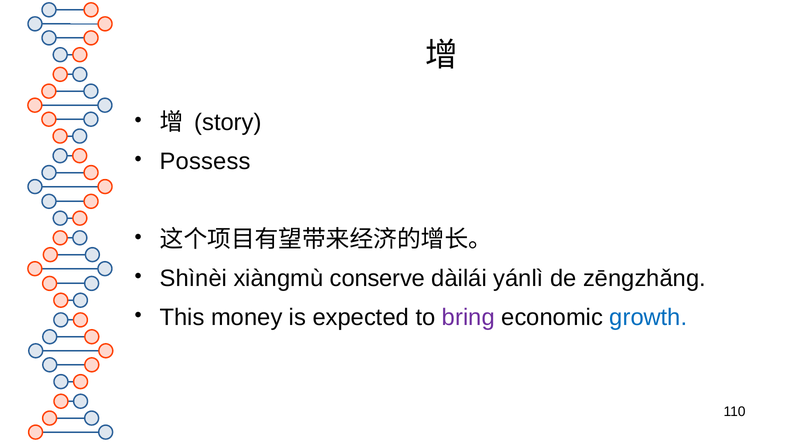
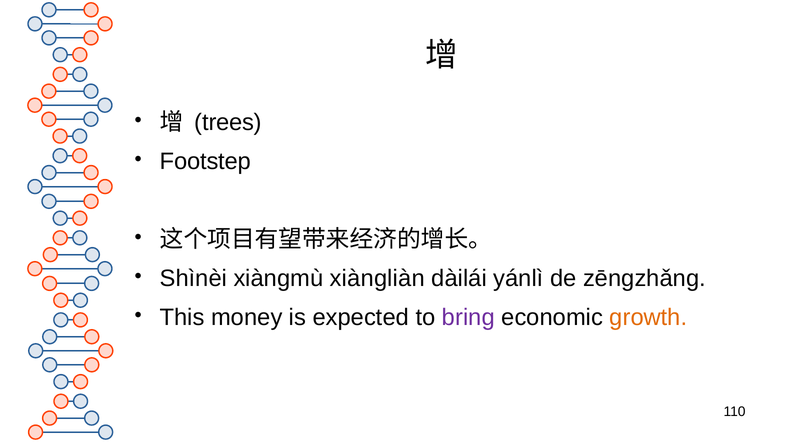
story: story -> trees
Possess: Possess -> Footstep
conserve: conserve -> xiàngliàn
growth colour: blue -> orange
